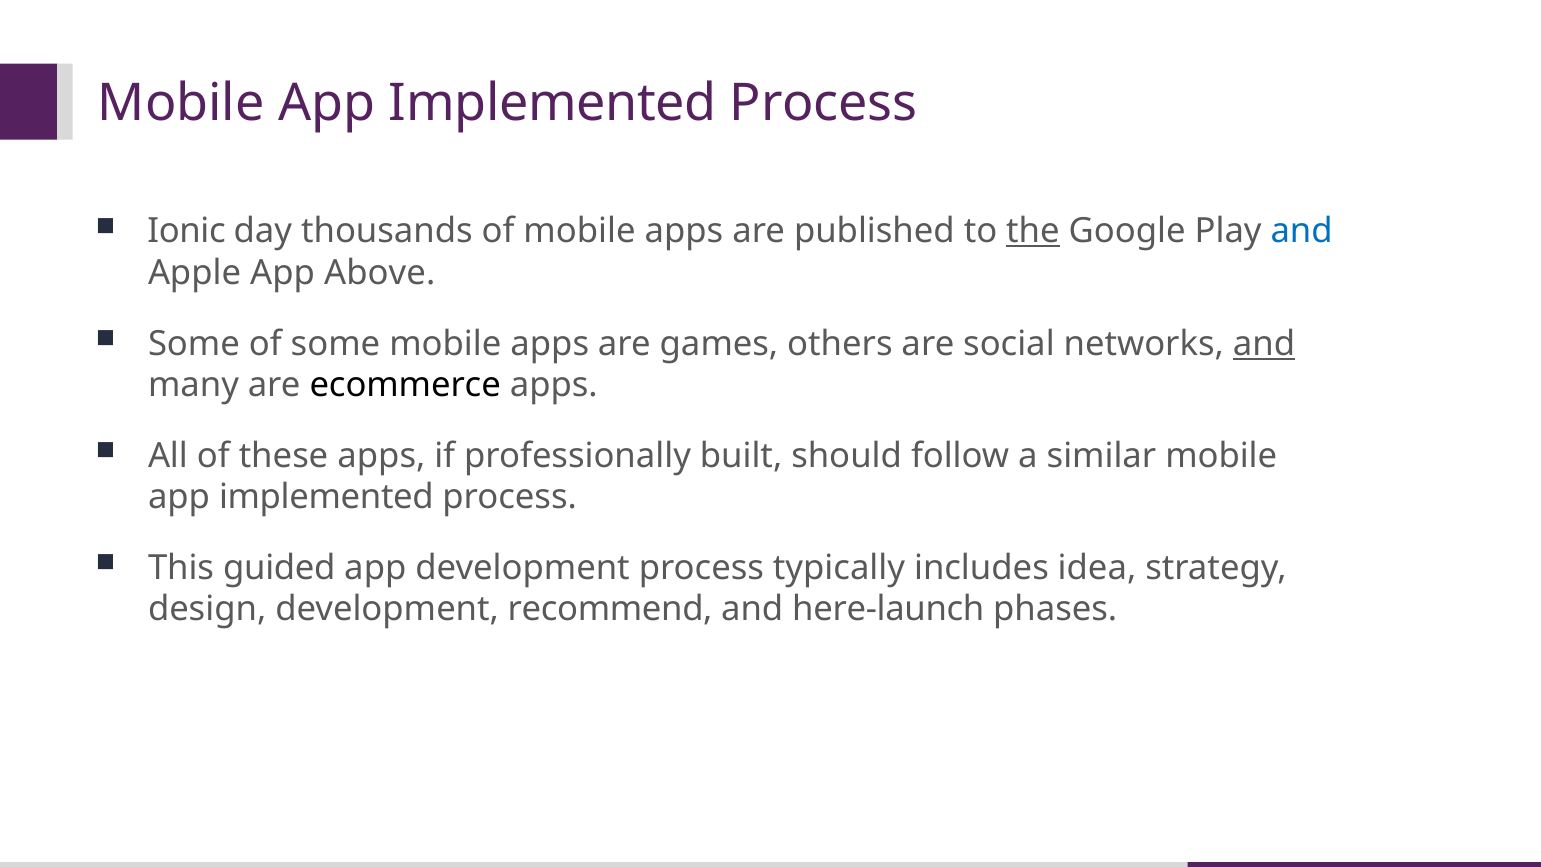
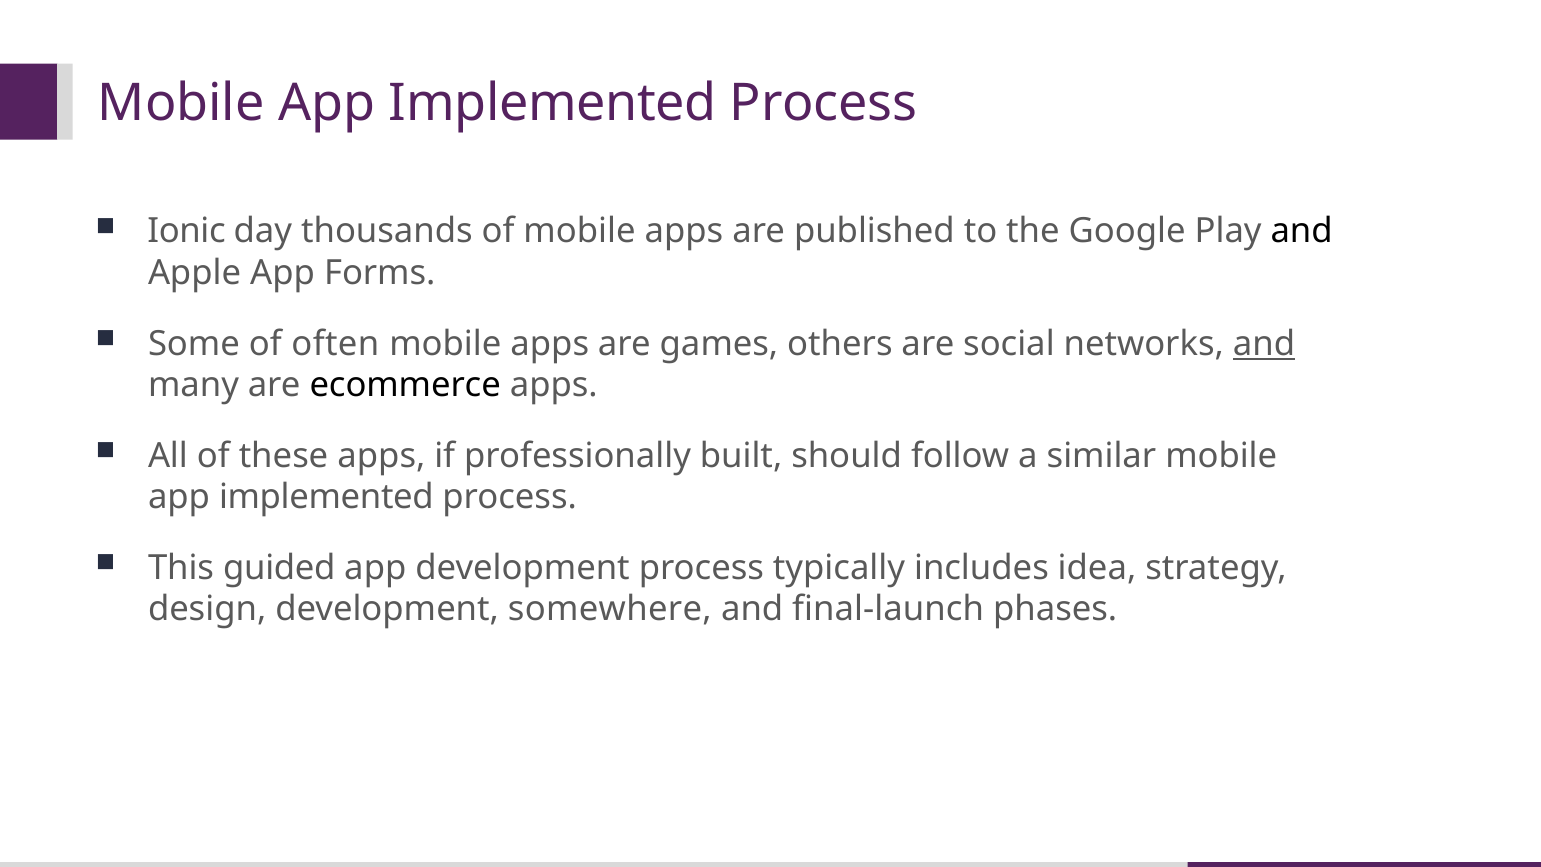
the underline: present -> none
and at (1302, 231) colour: blue -> black
Above: Above -> Forms
of some: some -> often
recommend: recommend -> somewhere
here-launch: here-launch -> final-launch
